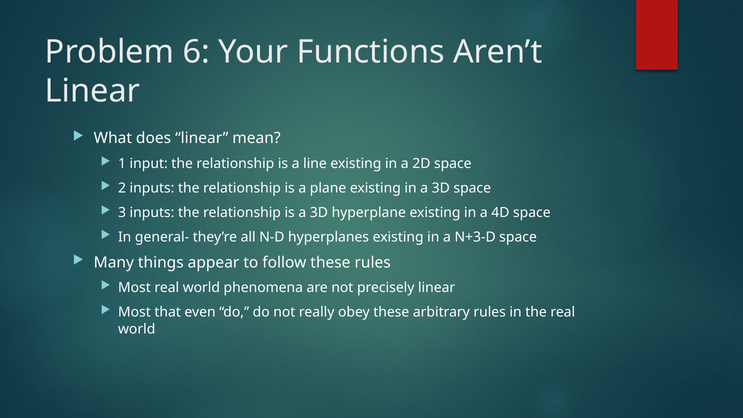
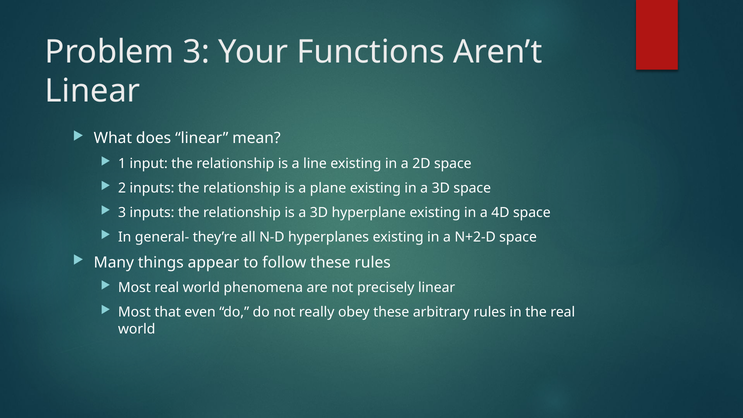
Problem 6: 6 -> 3
N+3-D: N+3-D -> N+2-D
